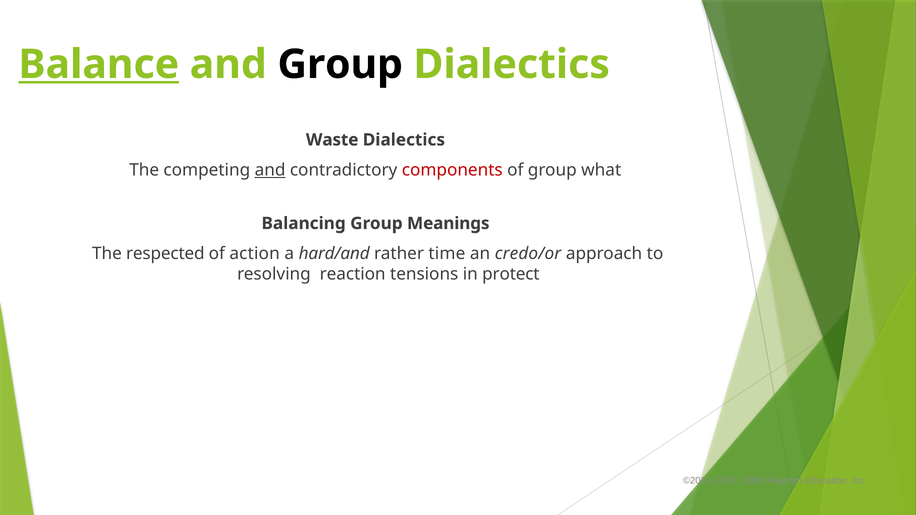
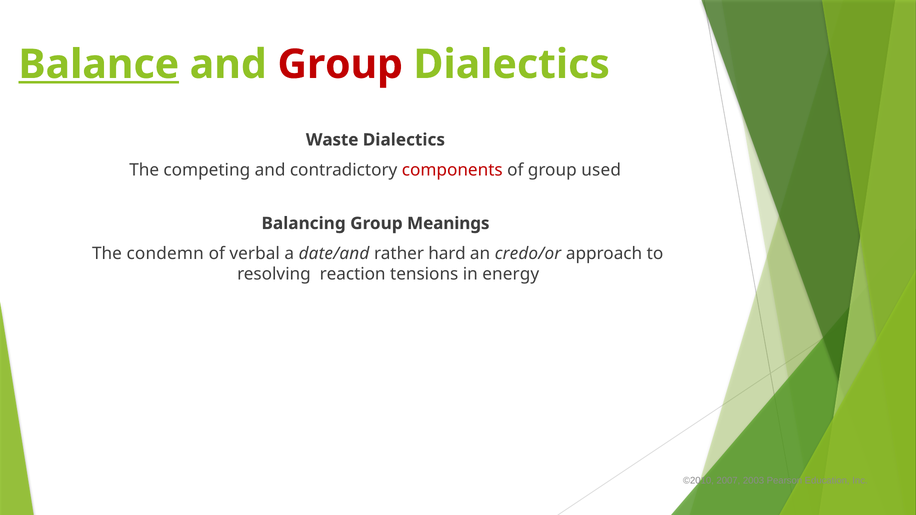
Group at (340, 64) colour: black -> red
and at (270, 170) underline: present -> none
what: what -> used
respected: respected -> condemn
action: action -> verbal
hard/and: hard/and -> date/and
time: time -> hard
protect: protect -> energy
